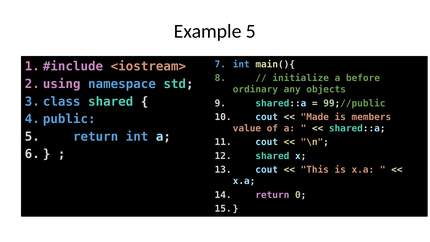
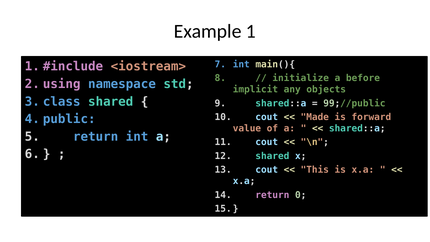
Example 5: 5 -> 1
ordinary: ordinary -> implicit
members: members -> forward
